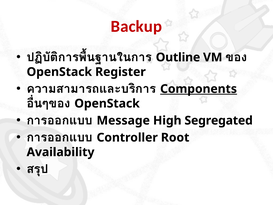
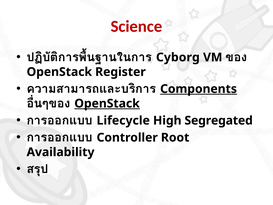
Backup: Backup -> Science
Outline: Outline -> Cyborg
OpenStack at (107, 103) underline: none -> present
Message: Message -> Lifecycle
